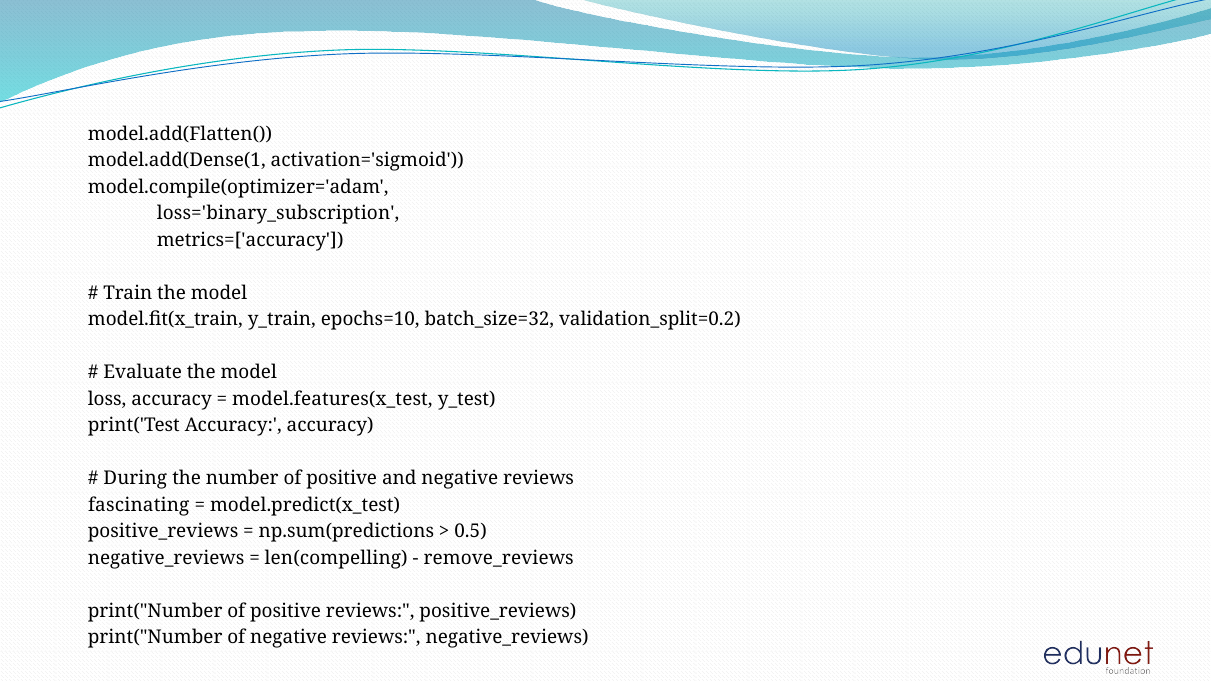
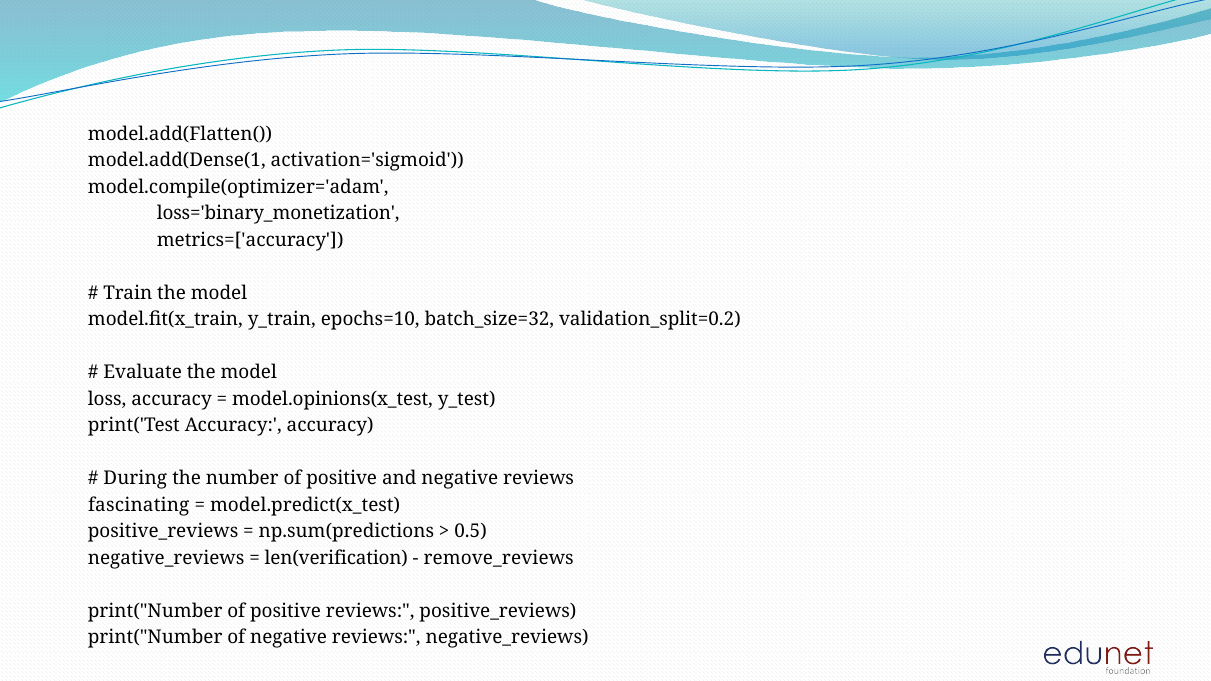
loss='binary_subscription: loss='binary_subscription -> loss='binary_monetization
model.features(x_test: model.features(x_test -> model.opinions(x_test
len(compelling: len(compelling -> len(verification
